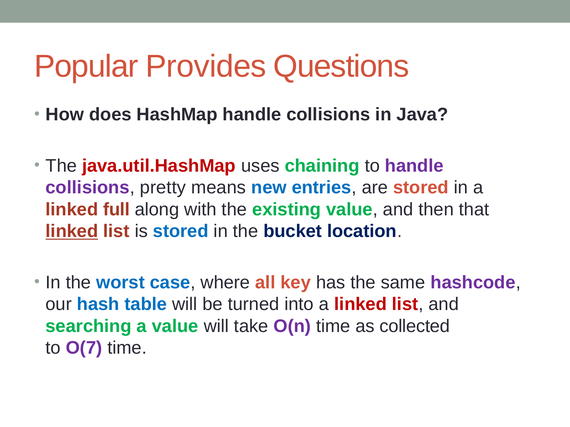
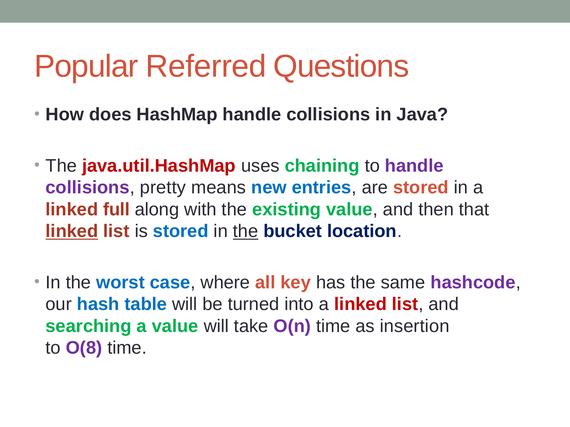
Provides: Provides -> Referred
the at (246, 232) underline: none -> present
collected: collected -> insertion
O(7: O(7 -> O(8
